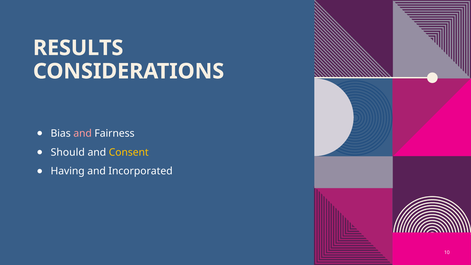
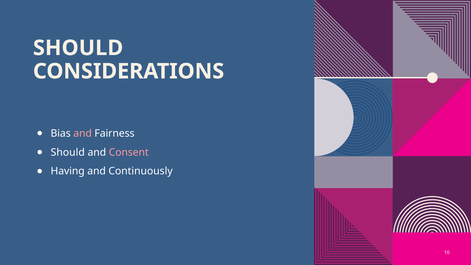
RESULTS at (78, 48): RESULTS -> SHOULD
Consent colour: yellow -> pink
Incorporated: Incorporated -> Continuously
